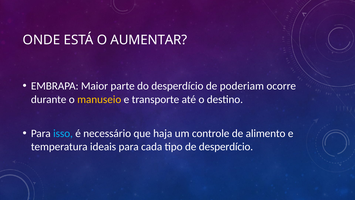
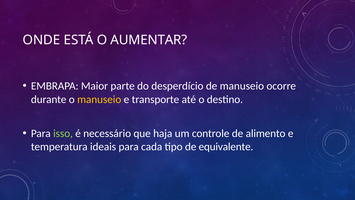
de poderiam: poderiam -> manuseio
isso colour: light blue -> light green
de desperdício: desperdício -> equivalente
